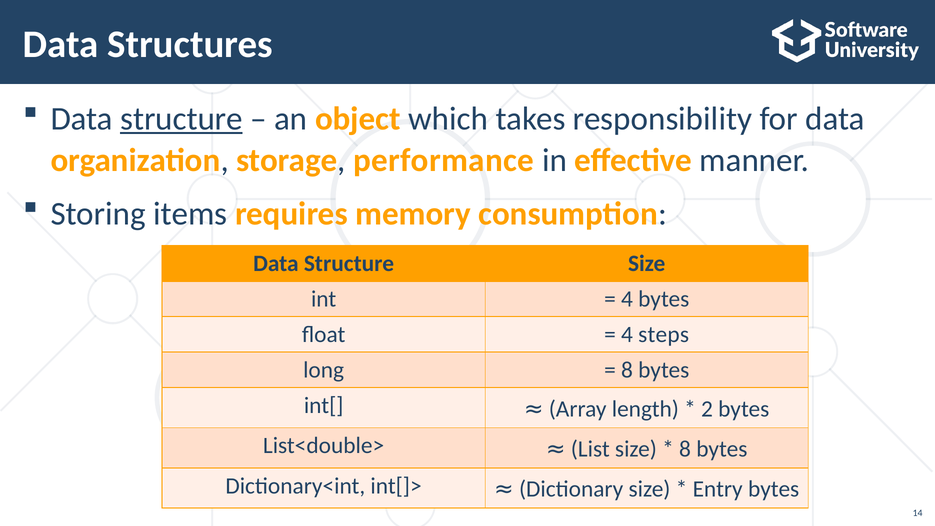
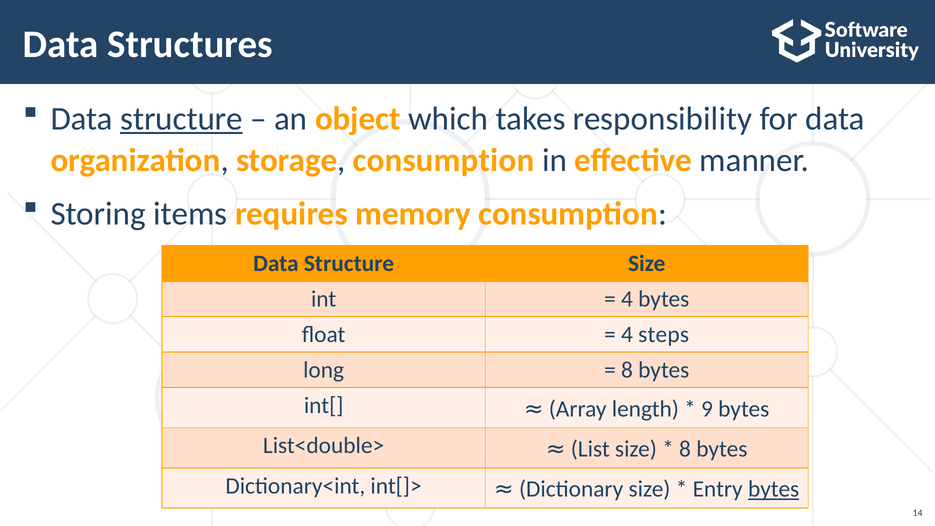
storage performance: performance -> consumption
2: 2 -> 9
bytes at (774, 489) underline: none -> present
